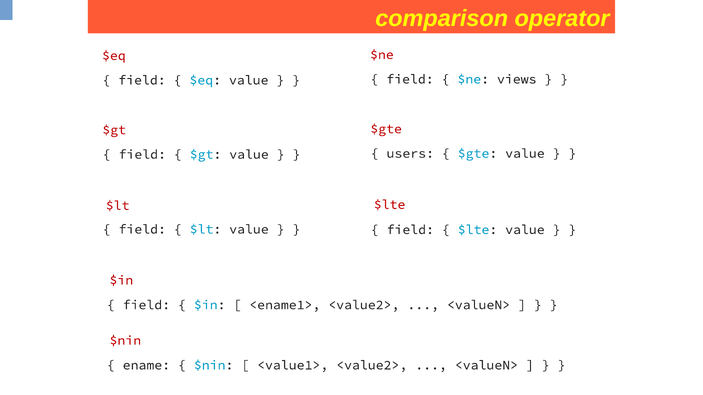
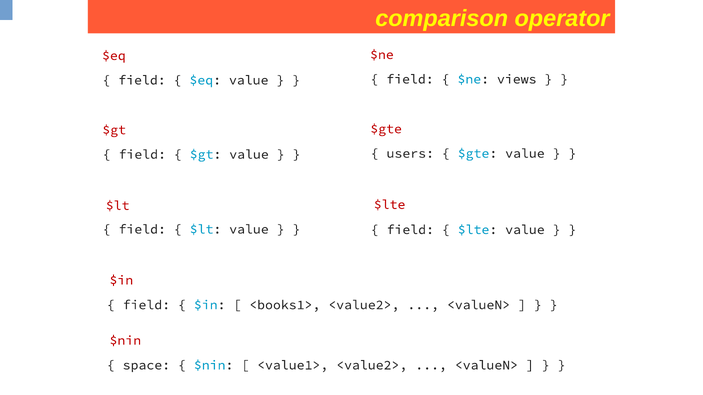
<ename1>: <ename1> -> <books1>
ename: ename -> space
